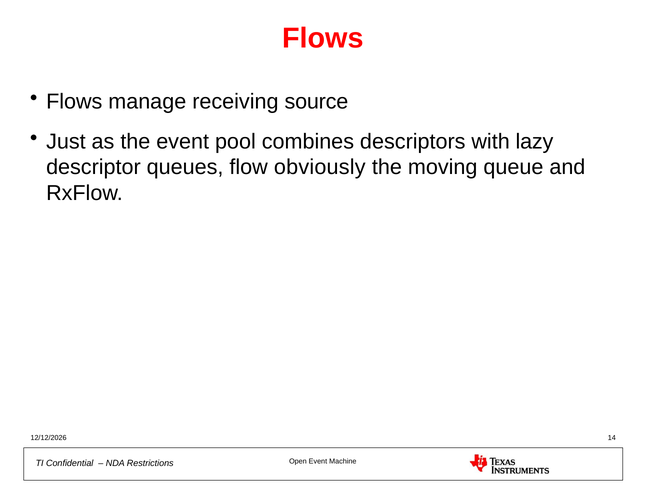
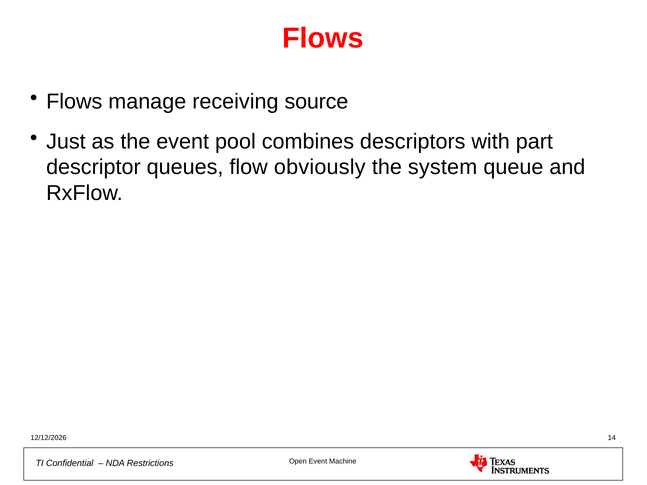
lazy: lazy -> part
moving: moving -> system
